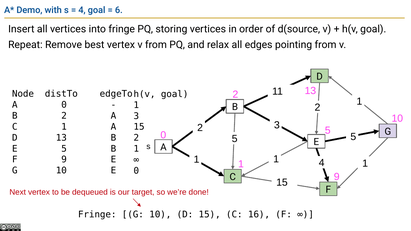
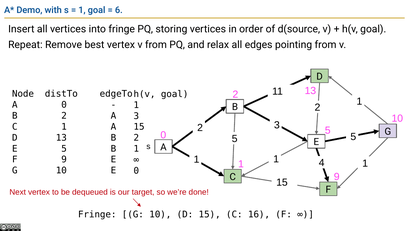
4 at (82, 10): 4 -> 1
